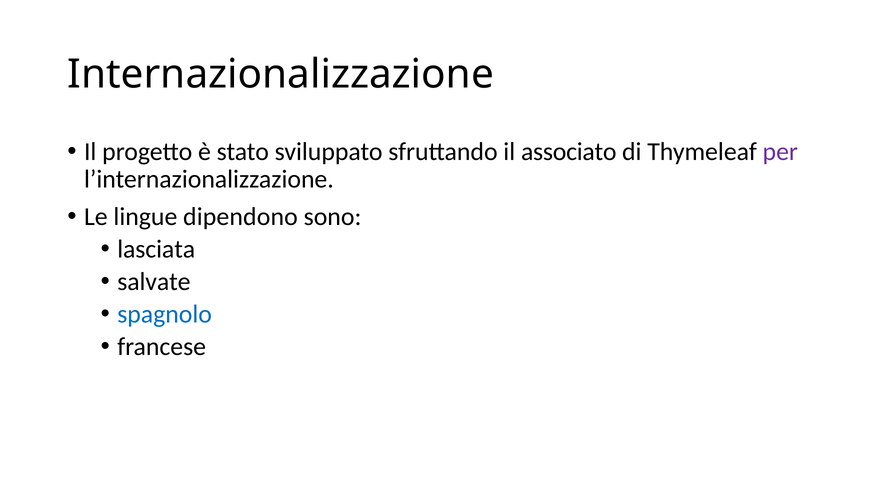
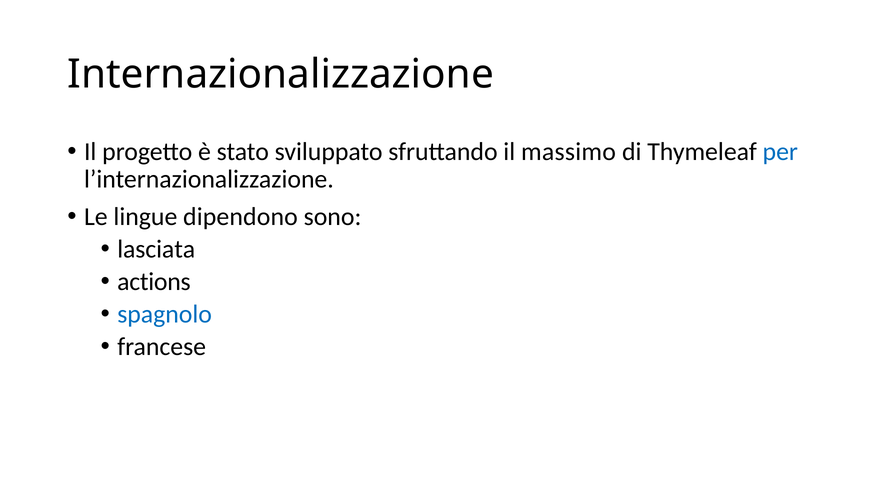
associato: associato -> massimo
per colour: purple -> blue
salvate: salvate -> actions
